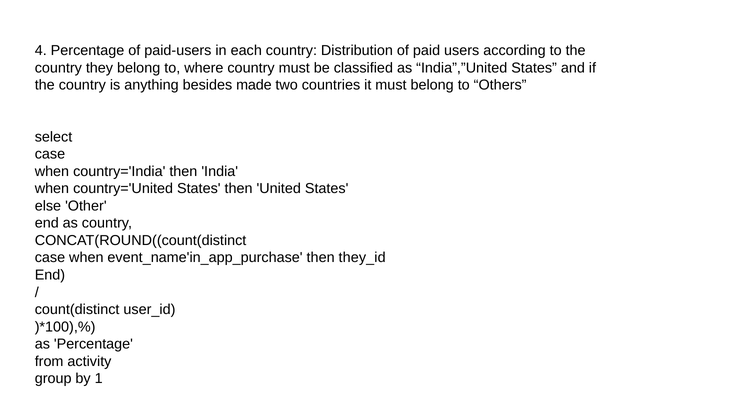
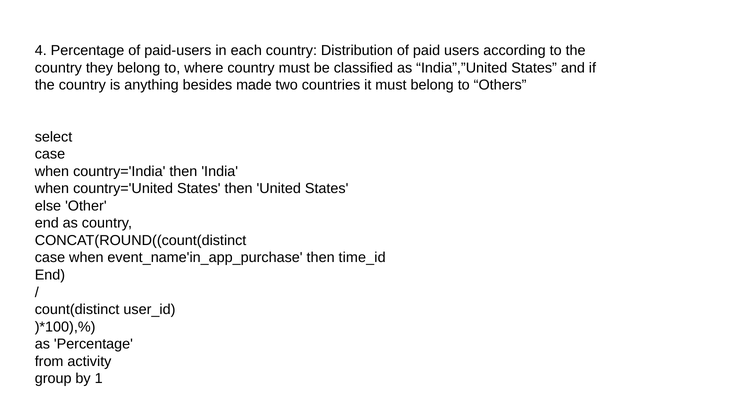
they_id: they_id -> time_id
